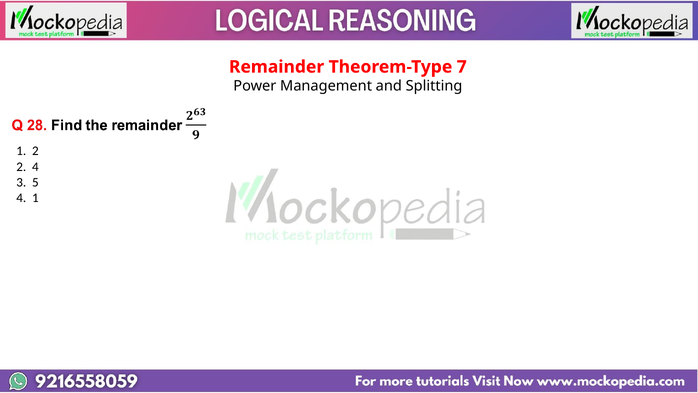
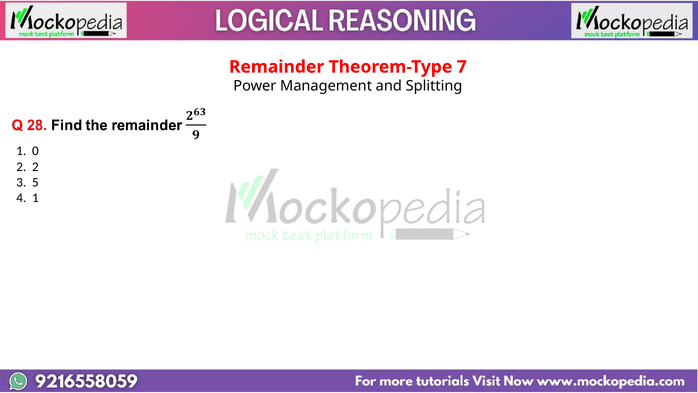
1 2: 2 -> 0
2 4: 4 -> 2
